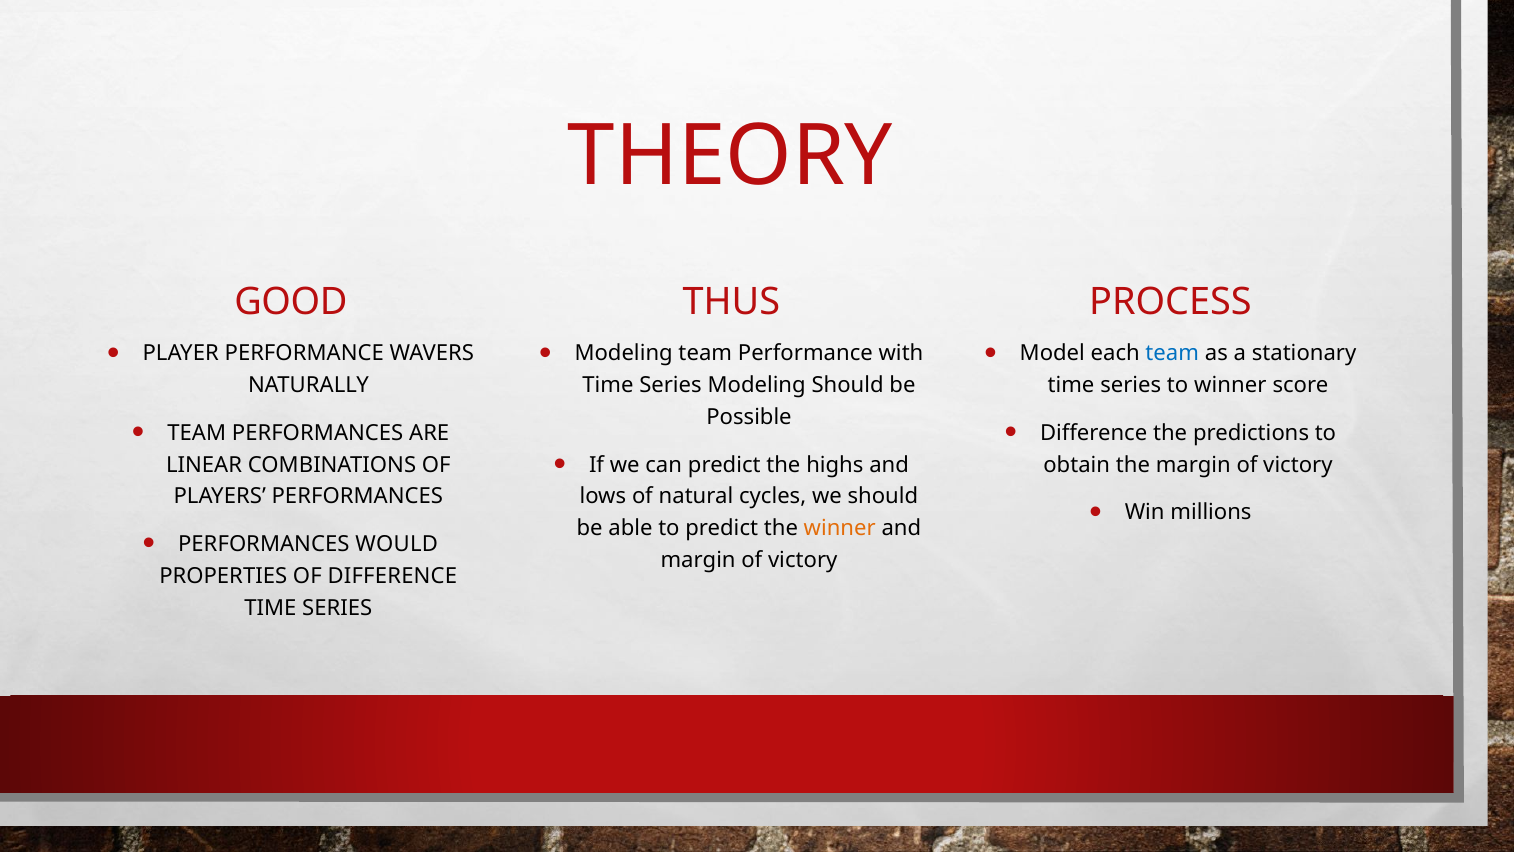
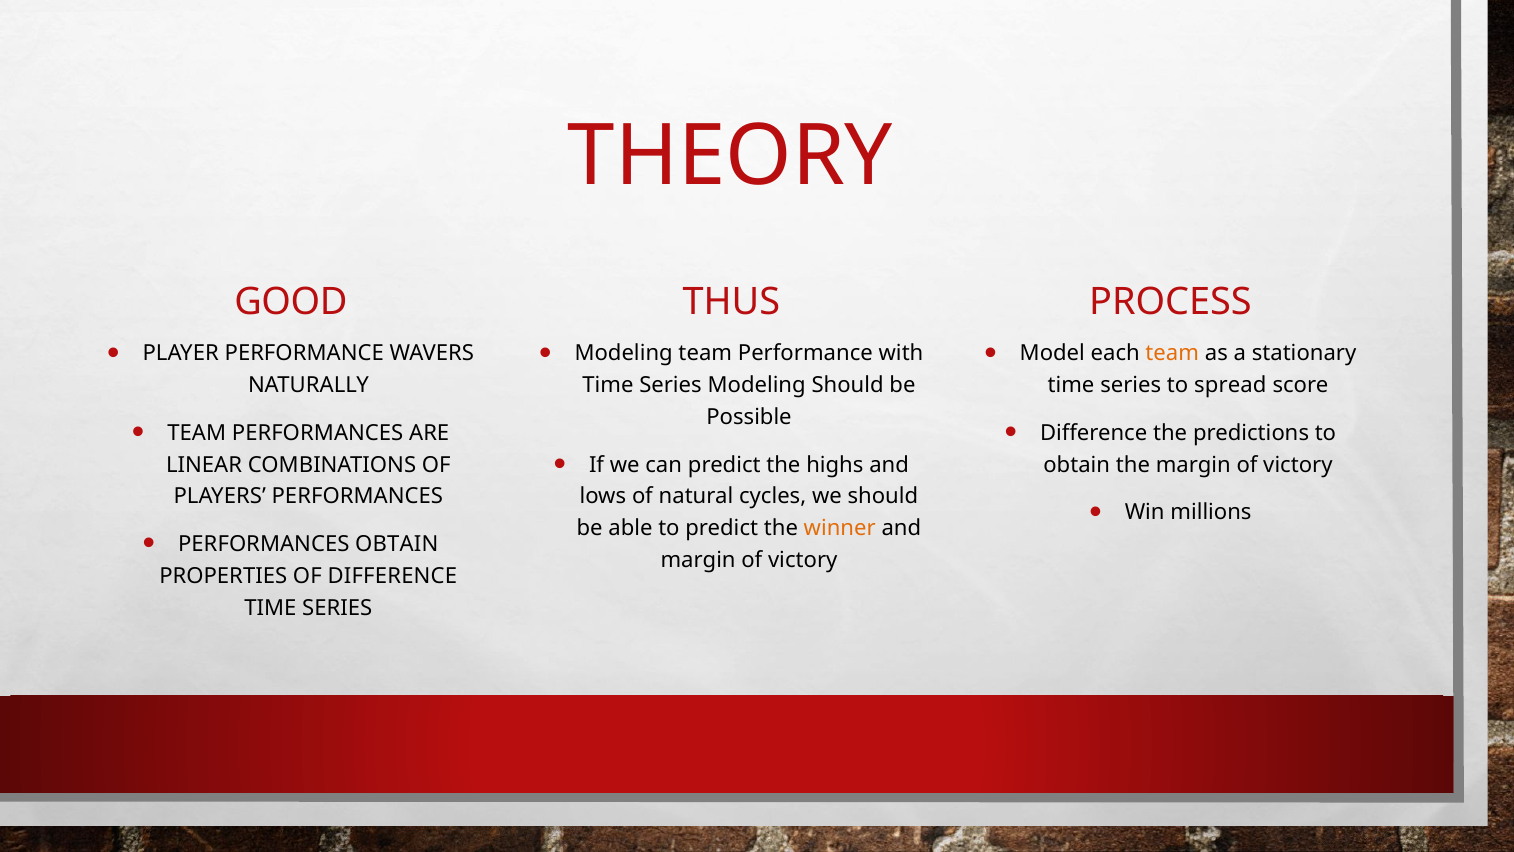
team at (1172, 354) colour: blue -> orange
to winner: winner -> spread
PERFORMANCES WOULD: WOULD -> OBTAIN
